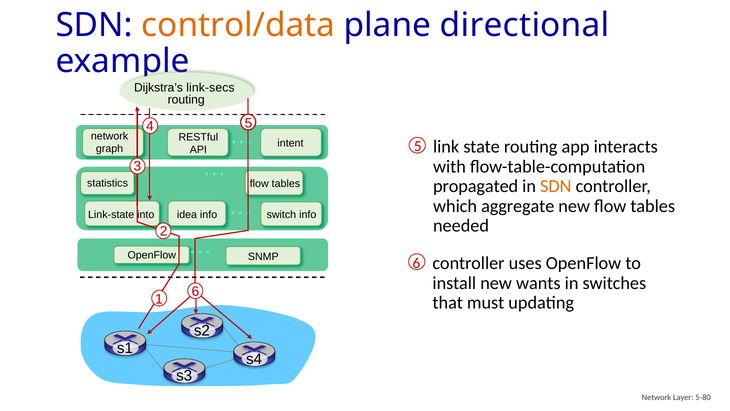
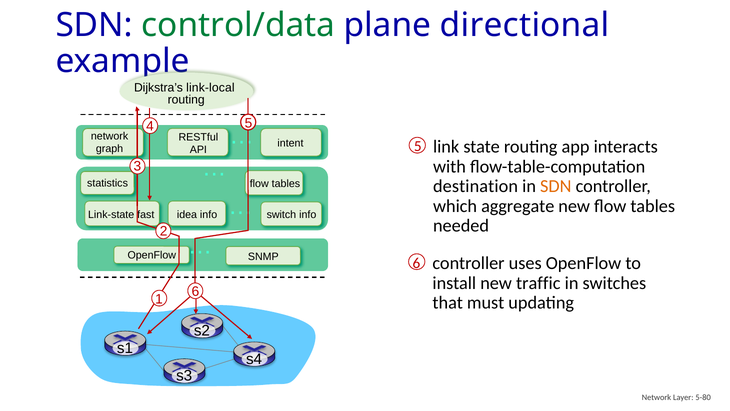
control/data colour: orange -> green
link-secs: link-secs -> link-local
propagated: propagated -> destination
into: into -> fast
wants: wants -> traffic
